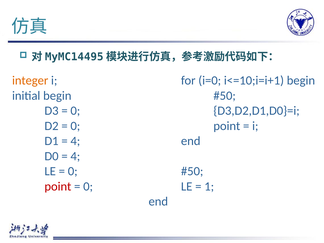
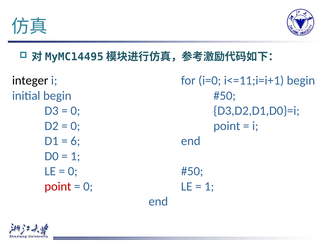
integer colour: orange -> black
i<=10;i=i+1: i<=10;i=i+1 -> i<=11;i=i+1
4 at (75, 141): 4 -> 6
4 at (75, 156): 4 -> 1
